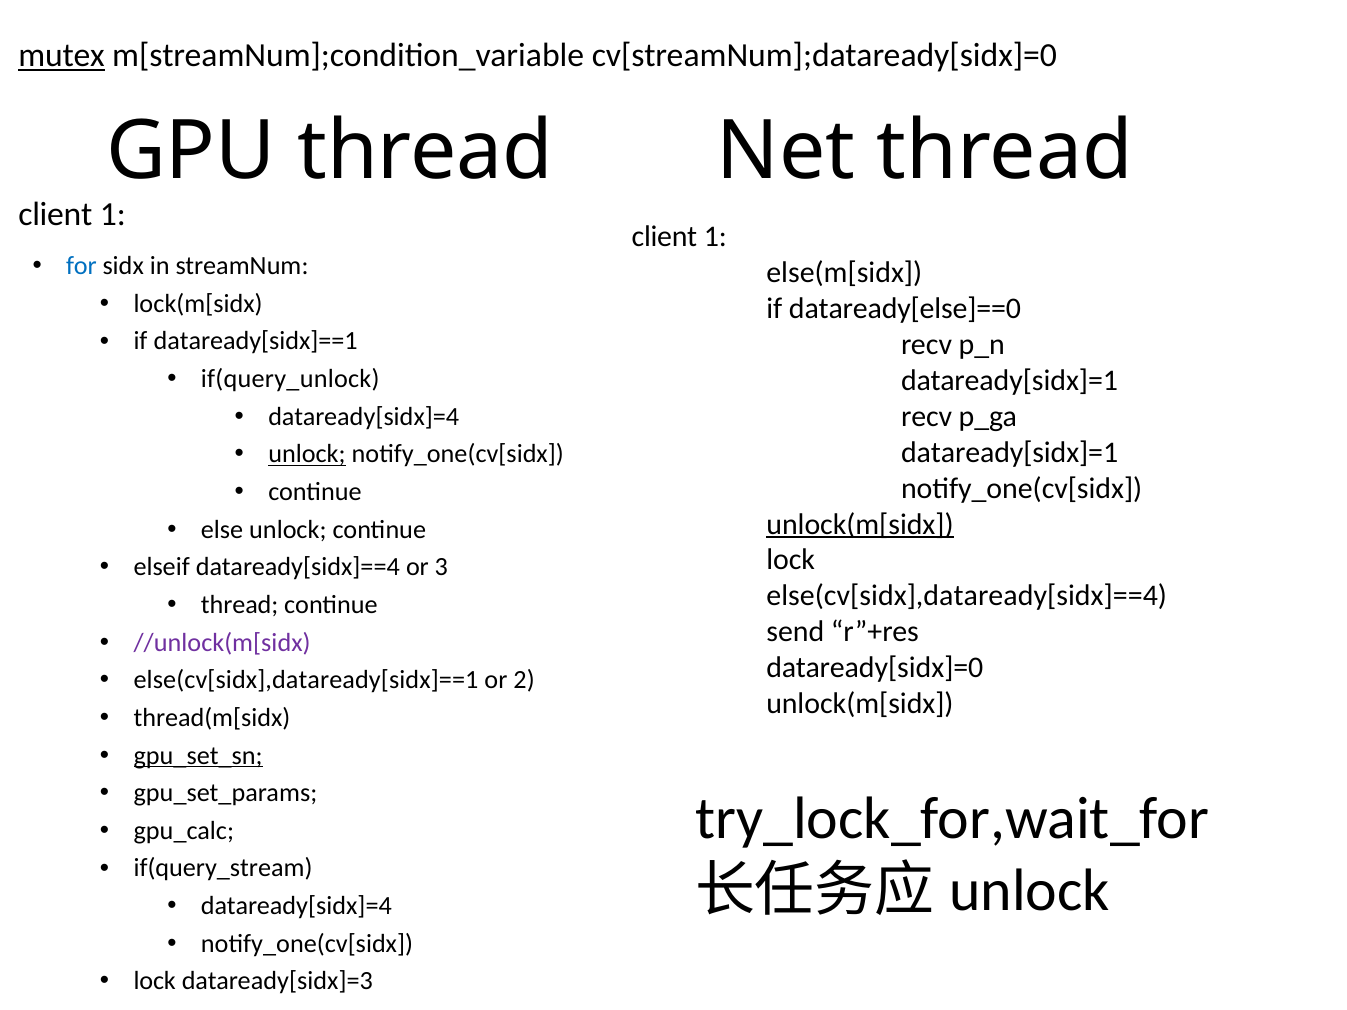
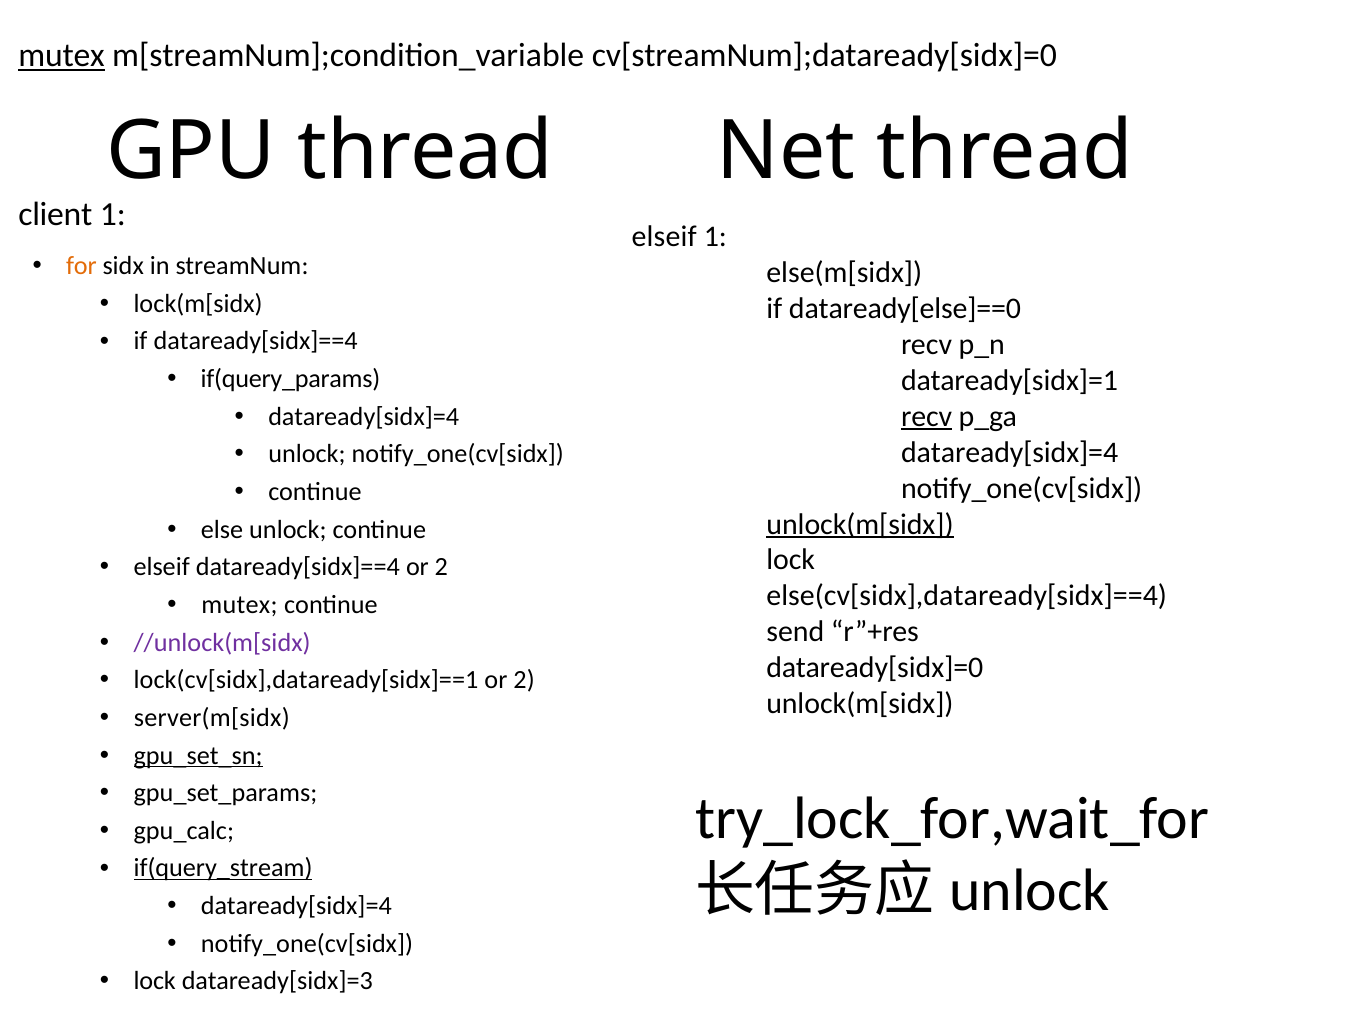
client at (664, 237): client -> elseif
for colour: blue -> orange
if dataready[sidx]==1: dataready[sidx]==1 -> dataready[sidx]==4
if(query_unlock: if(query_unlock -> if(query_params
recv at (927, 417) underline: none -> present
dataready[sidx]=1 at (1010, 453): dataready[sidx]=1 -> dataready[sidx]=4
unlock at (307, 454) underline: present -> none
dataready[sidx]==4 or 3: 3 -> 2
thread at (240, 605): thread -> mutex
else(cv[sidx],dataready[sidx]==1: else(cv[sidx],dataready[sidx]==1 -> lock(cv[sidx],dataready[sidx]==1
thread(m[sidx: thread(m[sidx -> server(m[sidx
if(query_stream underline: none -> present
